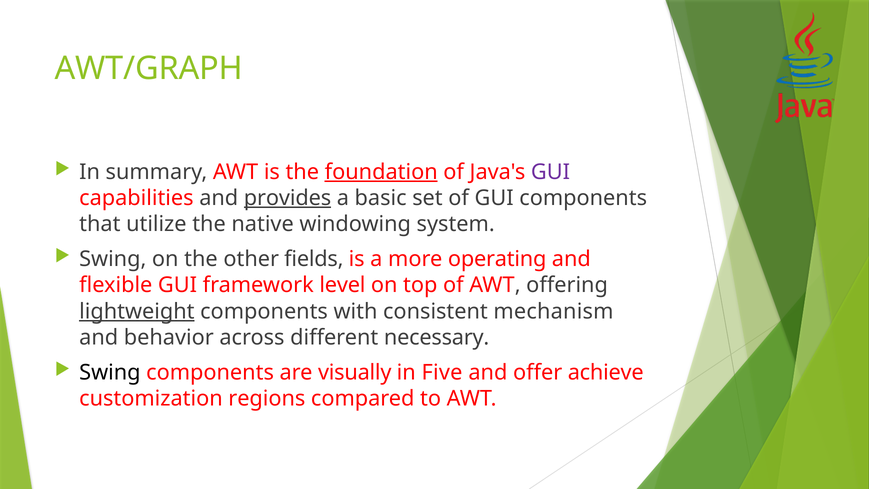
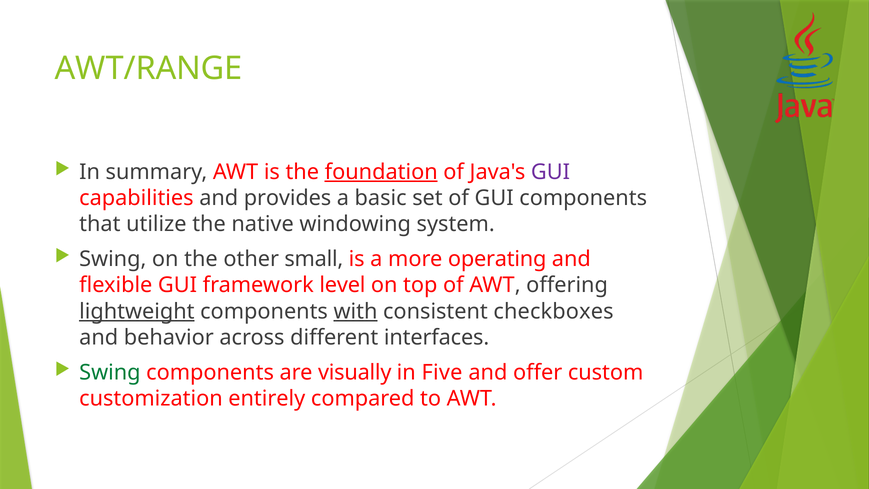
AWT/GRAPH: AWT/GRAPH -> AWT/RANGE
provides underline: present -> none
fields: fields -> small
with underline: none -> present
mechanism: mechanism -> checkboxes
necessary: necessary -> interfaces
Swing at (110, 372) colour: black -> green
achieve: achieve -> custom
regions: regions -> entirely
